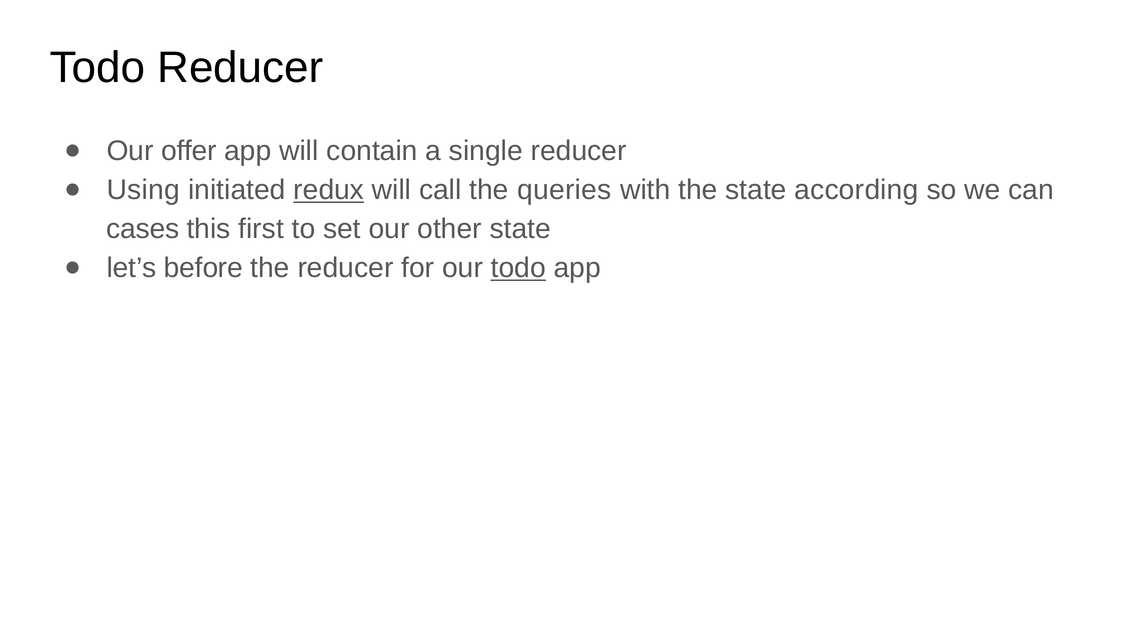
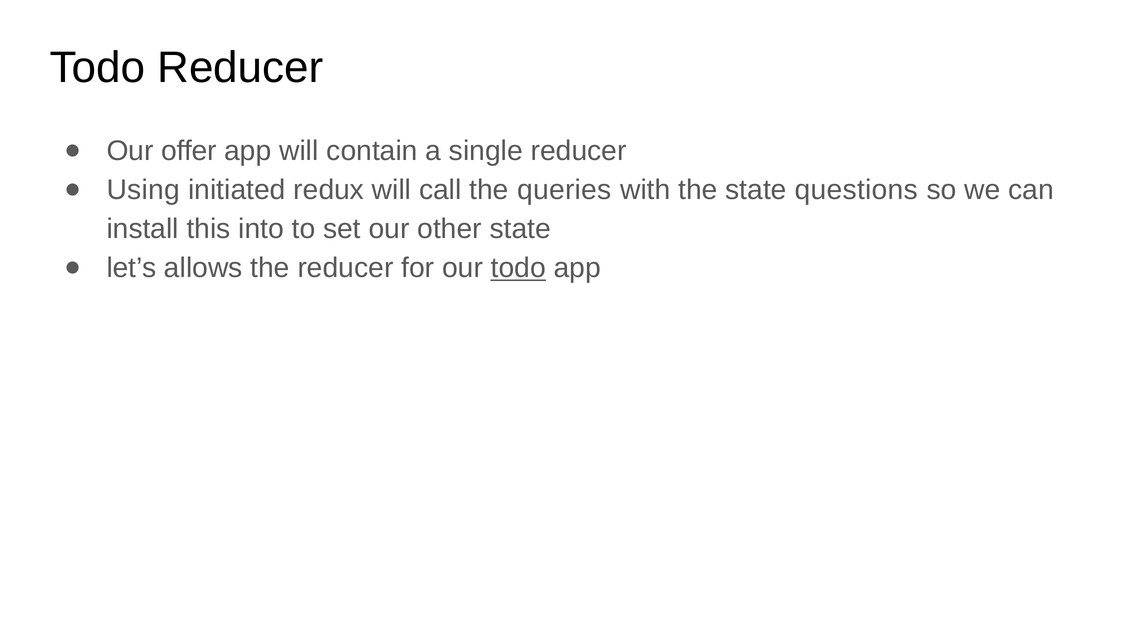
redux underline: present -> none
according: according -> questions
cases: cases -> install
first: first -> into
before: before -> allows
